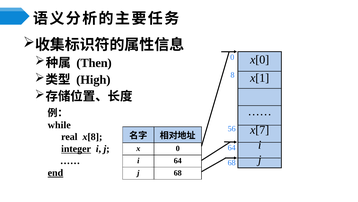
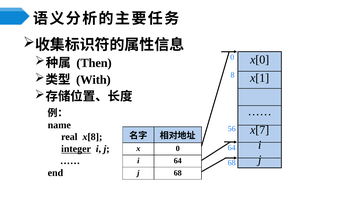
High: High -> With
while: while -> name
end underline: present -> none
